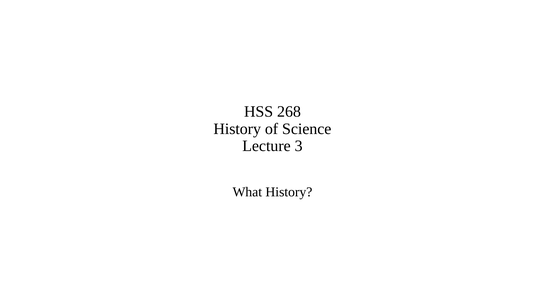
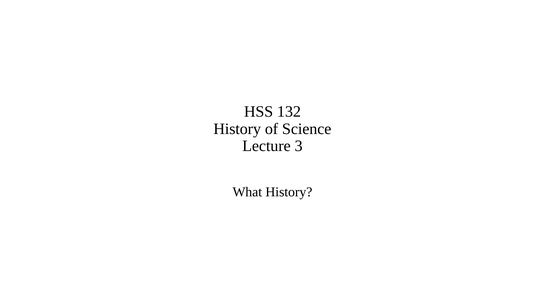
268: 268 -> 132
